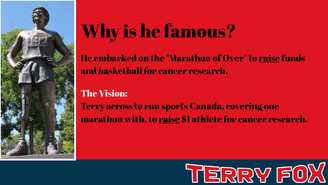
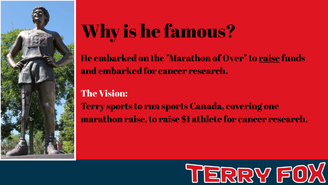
and basketball: basketball -> embarked
Terry across: across -> sports
marathon with: with -> raise
raise at (169, 119) underline: present -> none
